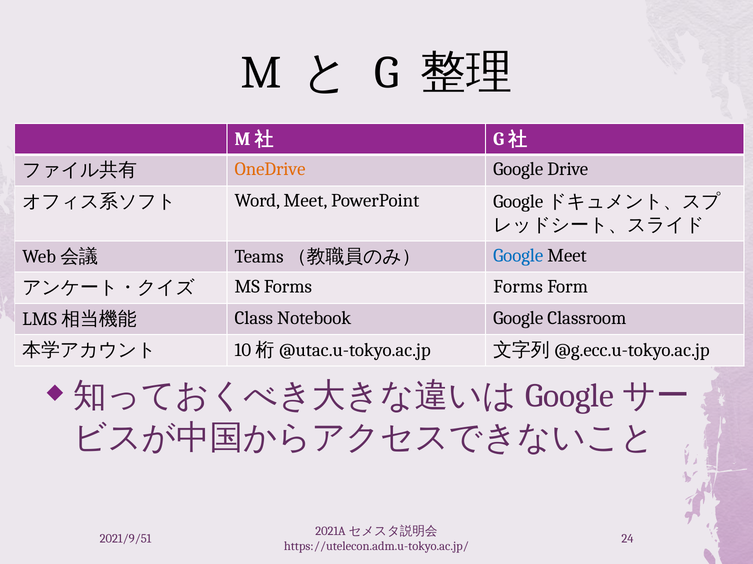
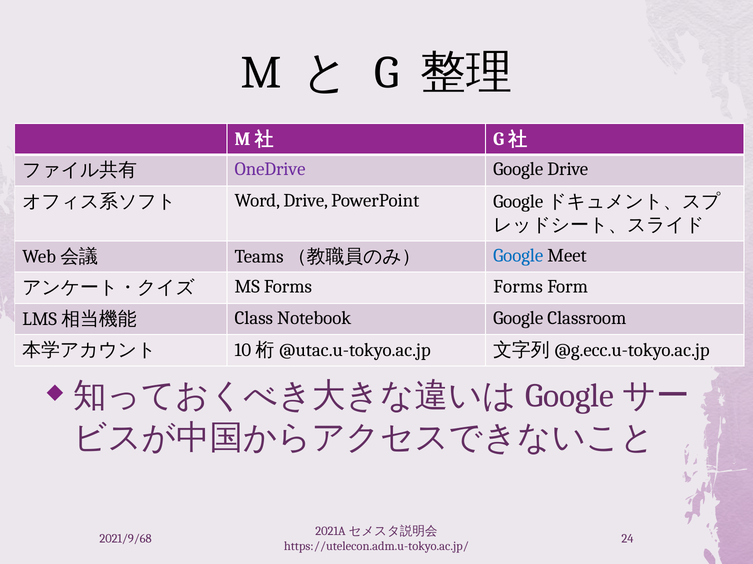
OneDrive colour: orange -> purple
Word Meet: Meet -> Drive
2021/9/51: 2021/9/51 -> 2021/9/68
